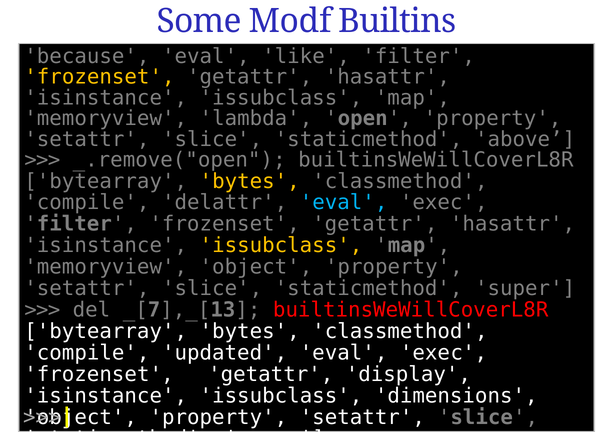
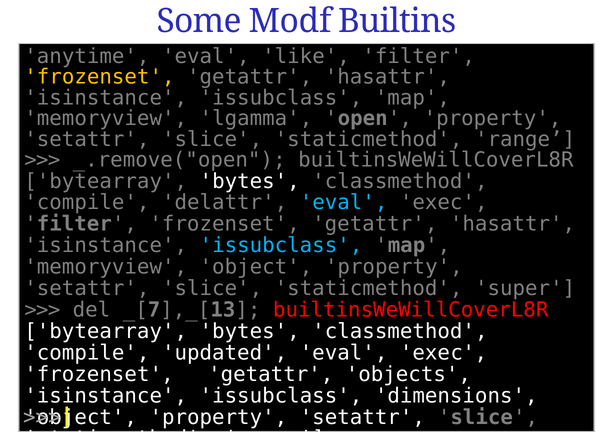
because: because -> anytime
lambda: lambda -> lgamma
above: above -> range
bytes at (250, 181) colour: yellow -> white
issubclass at (281, 245) colour: yellow -> light blue
display: display -> objects
